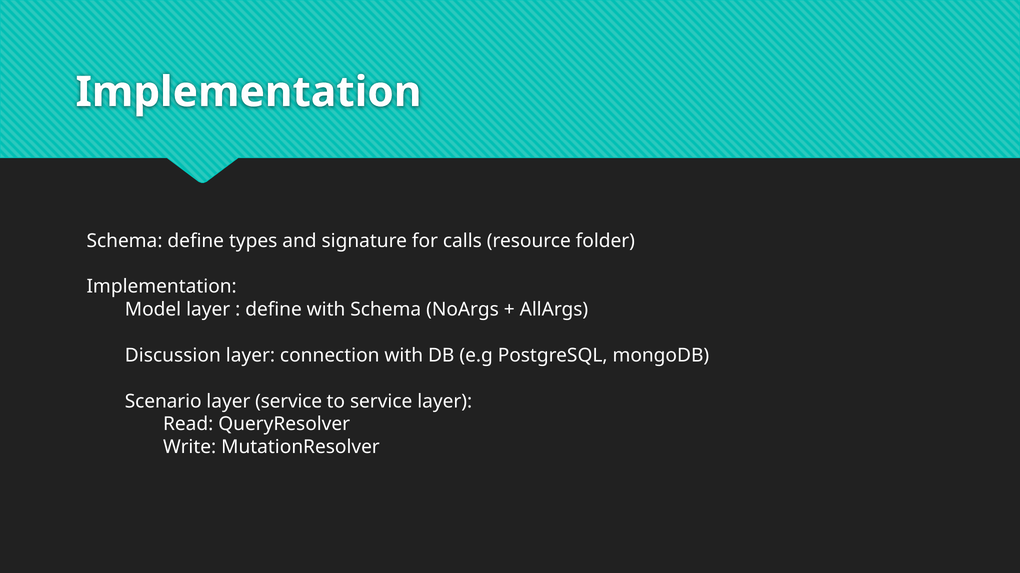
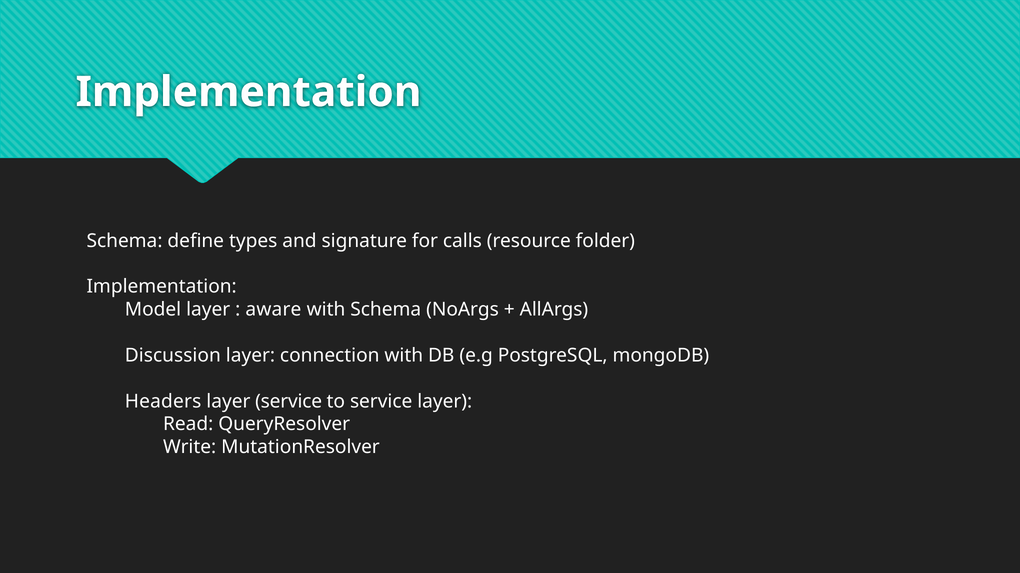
define at (274, 310): define -> aware
Scenario: Scenario -> Headers
